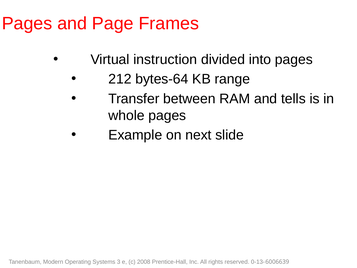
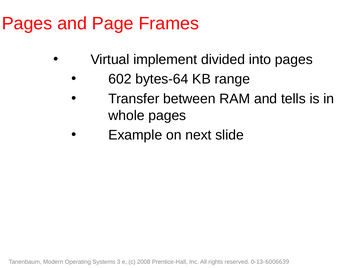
instruction: instruction -> implement
212: 212 -> 602
